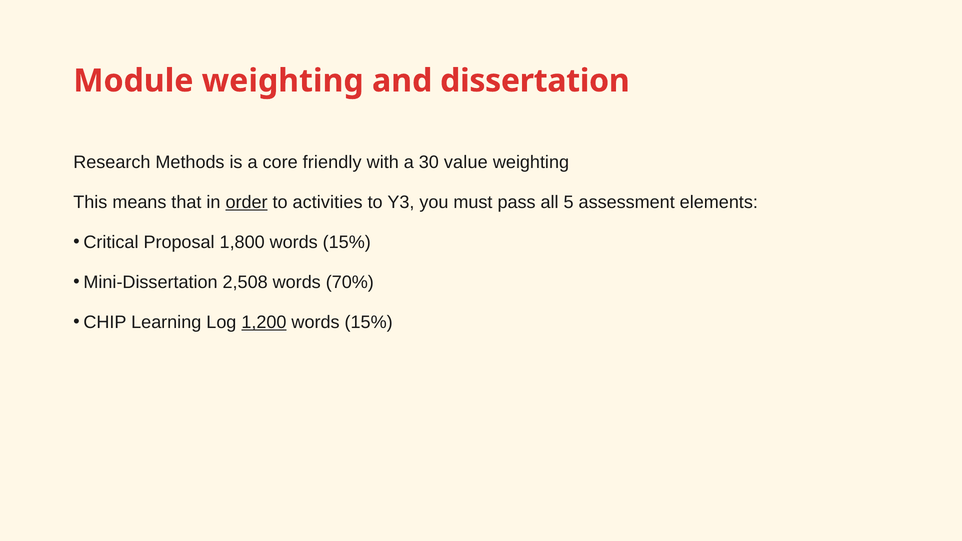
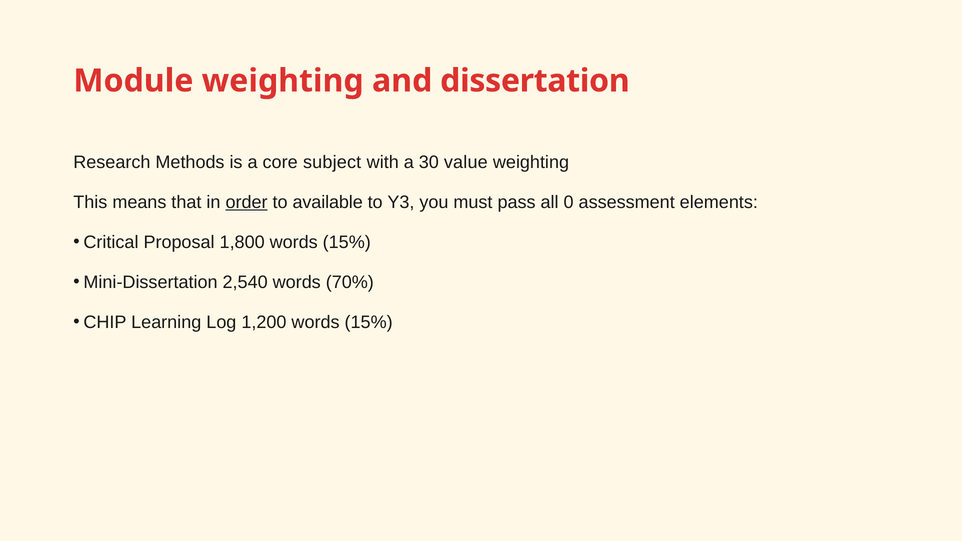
friendly: friendly -> subject
activities: activities -> available
5: 5 -> 0
2,508: 2,508 -> 2,540
1,200 underline: present -> none
